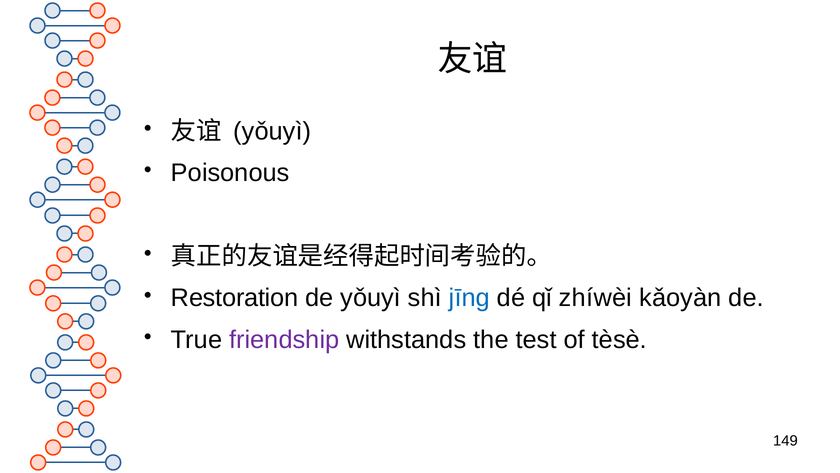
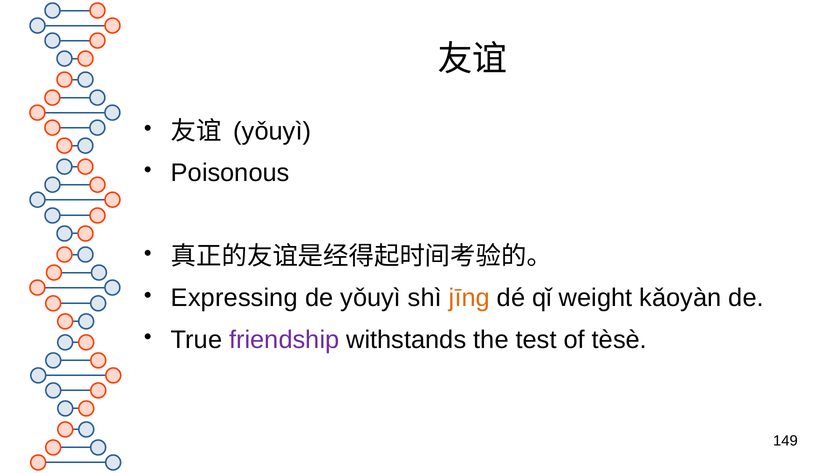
Restoration: Restoration -> Expressing
jīng colour: blue -> orange
zhíwèi: zhíwèi -> weight
